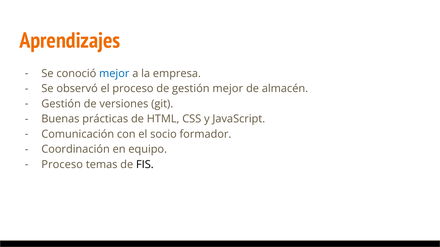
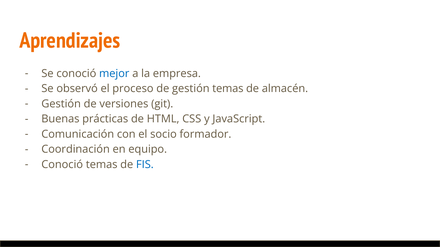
gestión mejor: mejor -> temas
Proceso at (62, 165): Proceso -> Conoció
FIS colour: black -> blue
